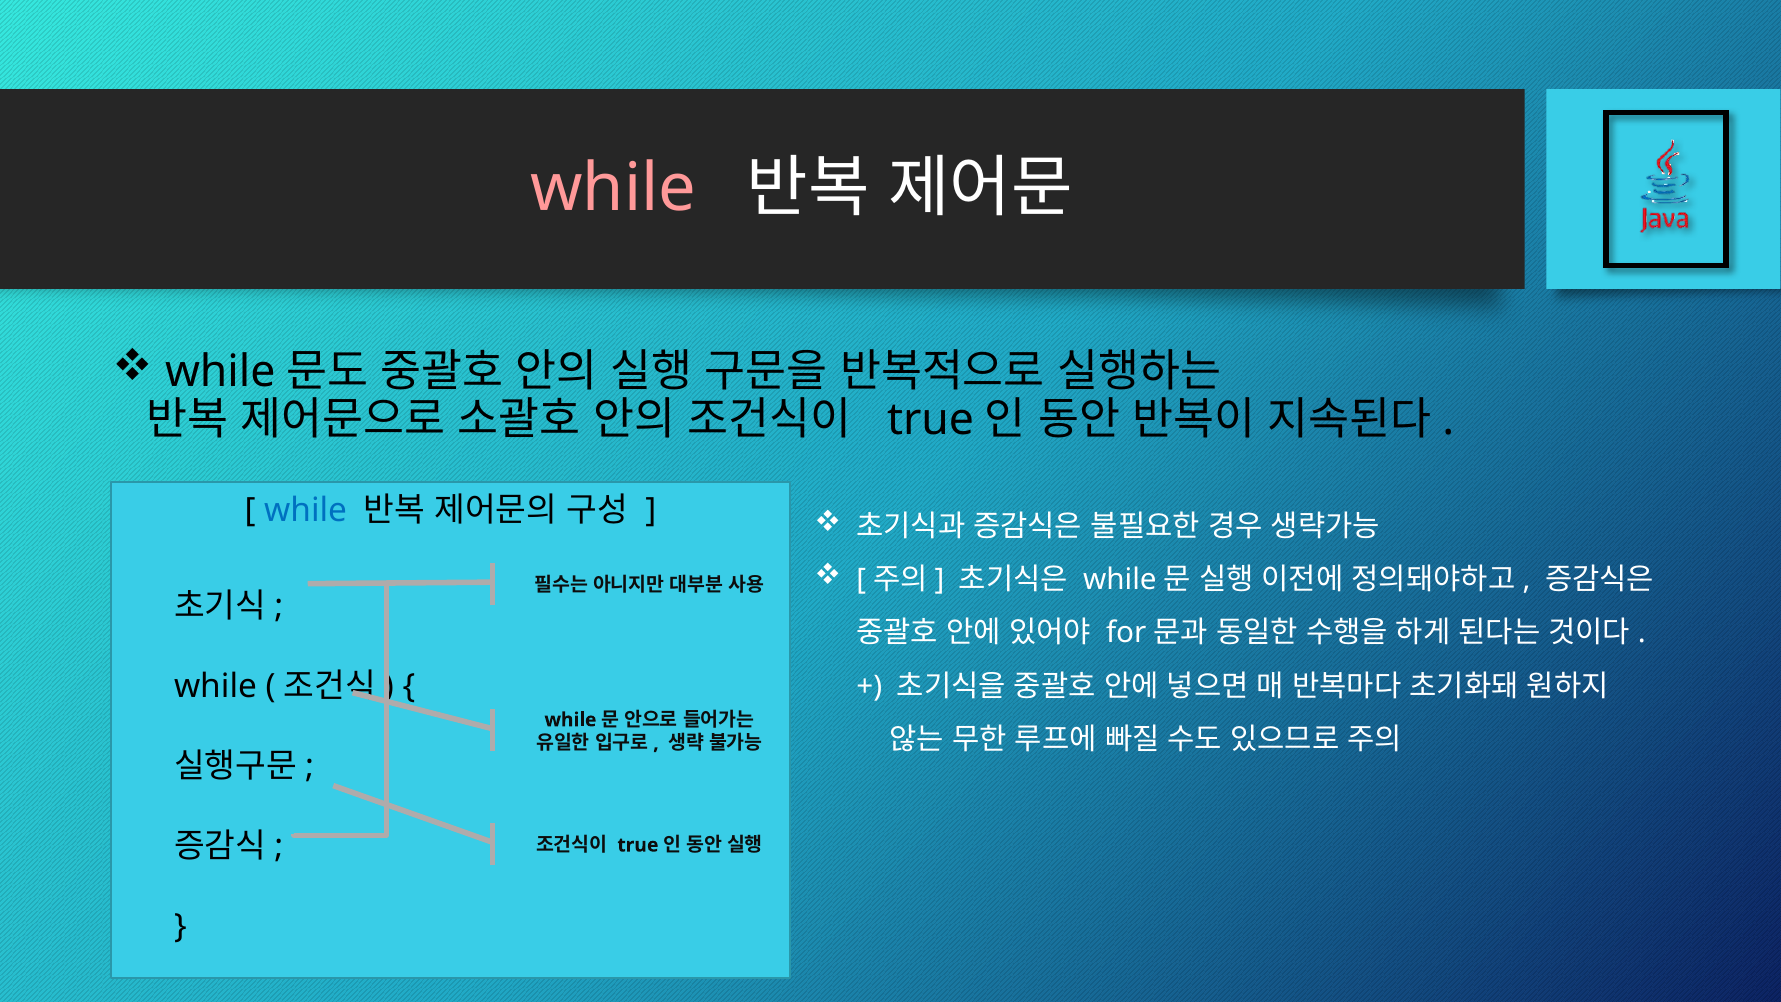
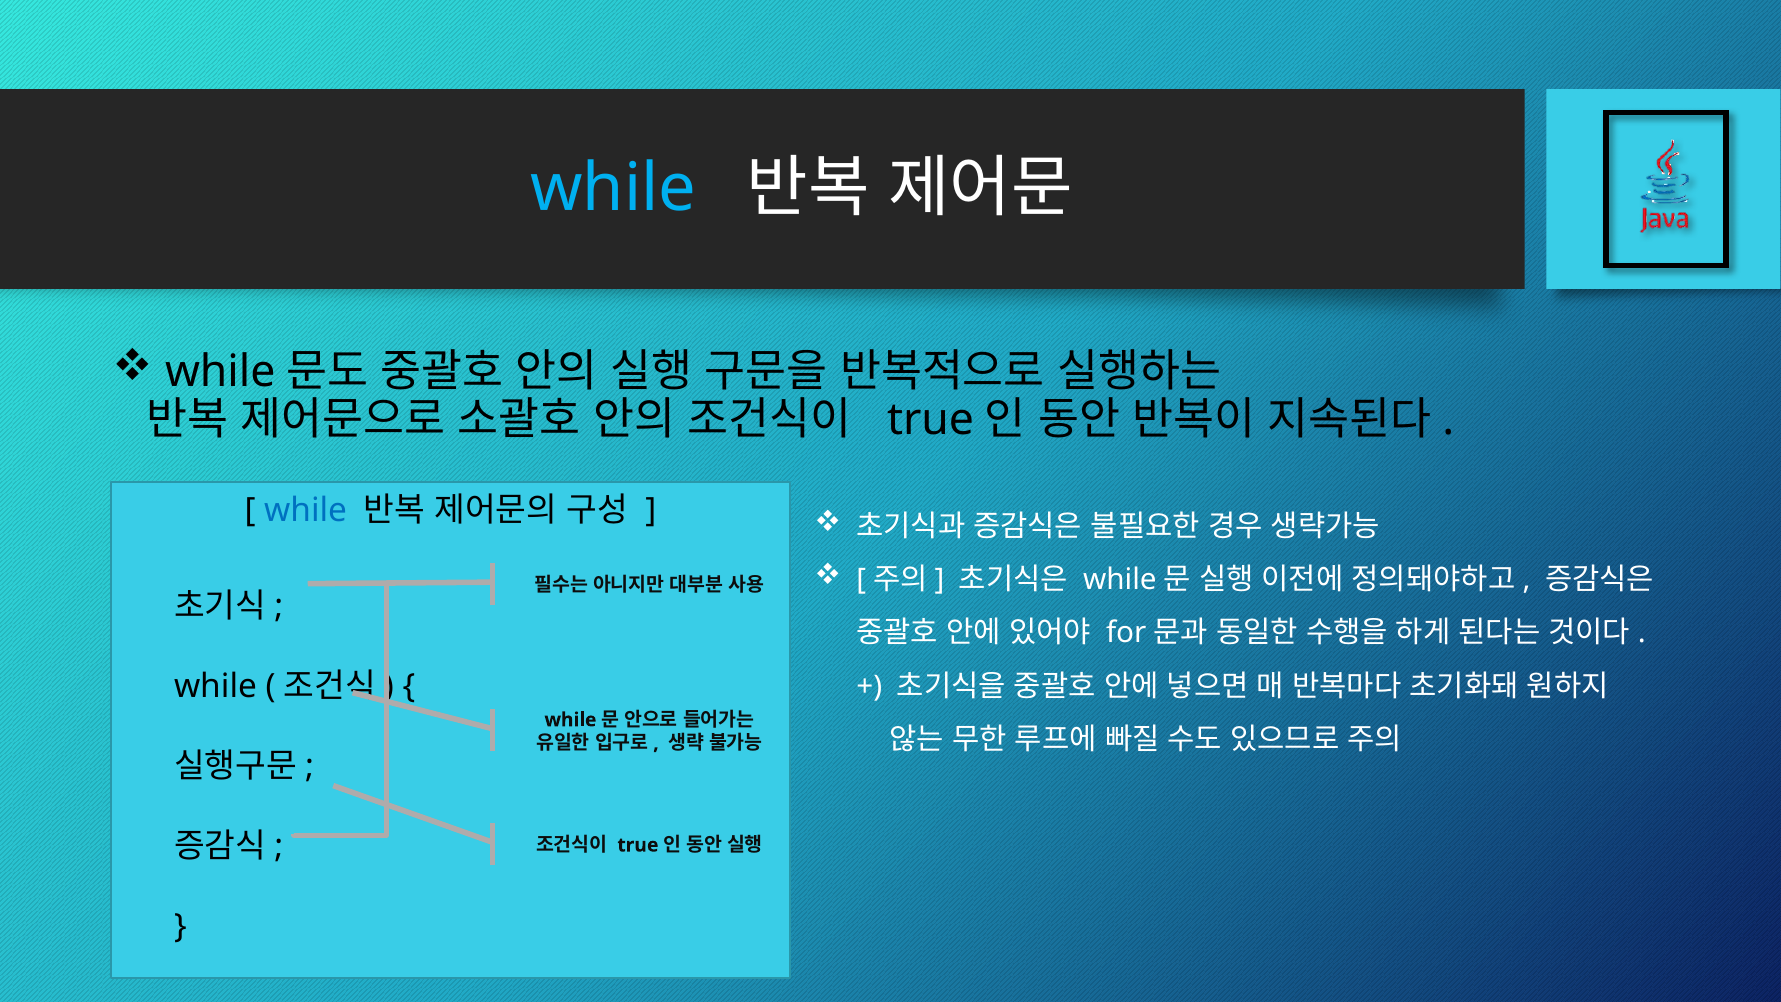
while at (613, 189) colour: pink -> light blue
